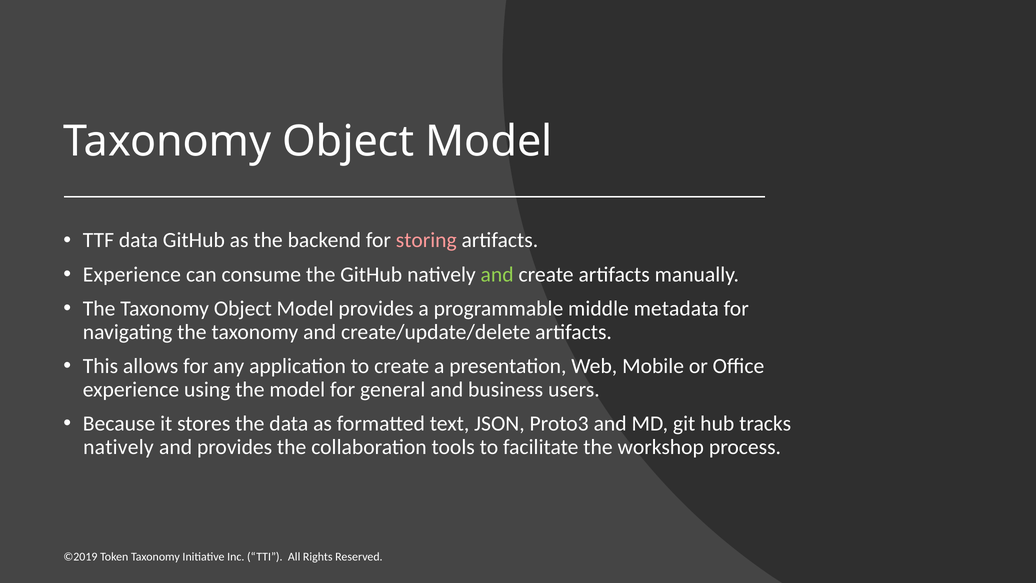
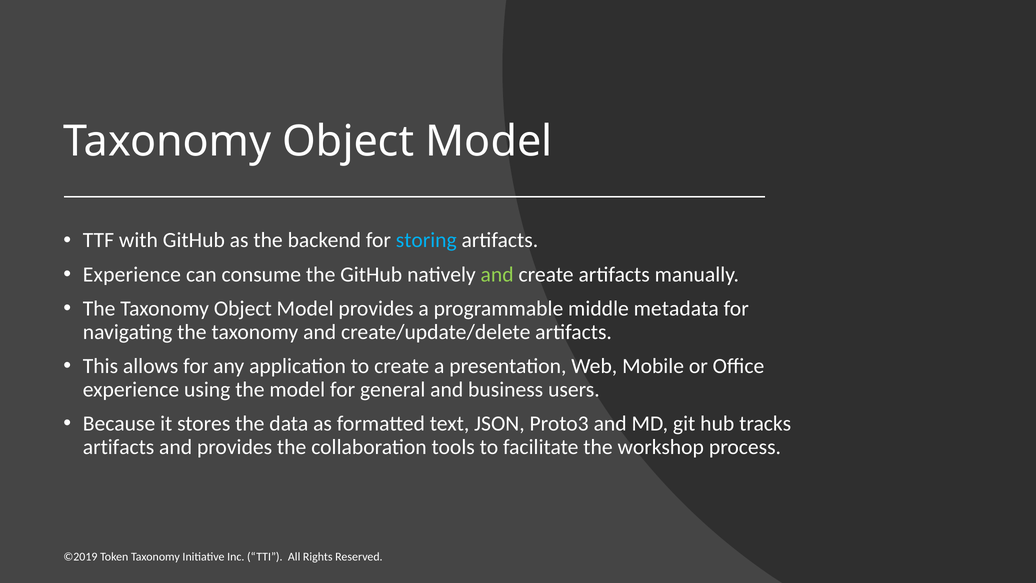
TTF data: data -> with
storing colour: pink -> light blue
natively at (118, 447): natively -> artifacts
